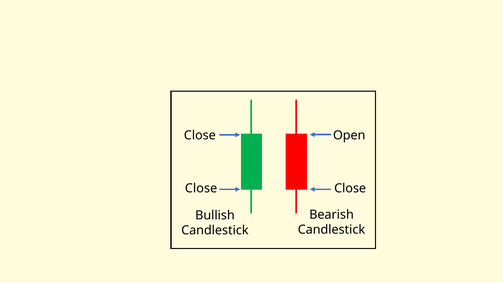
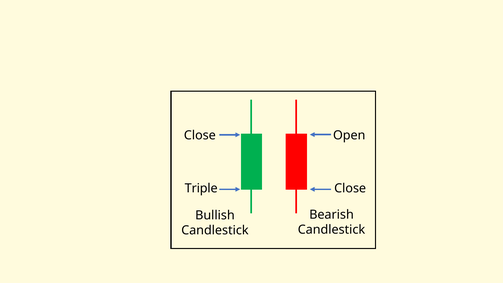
Close at (201, 188): Close -> Triple
